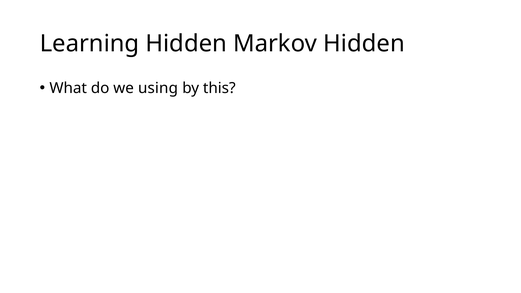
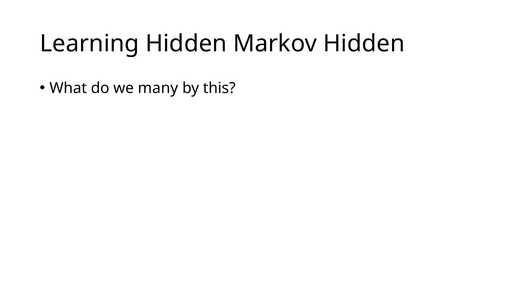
using: using -> many
